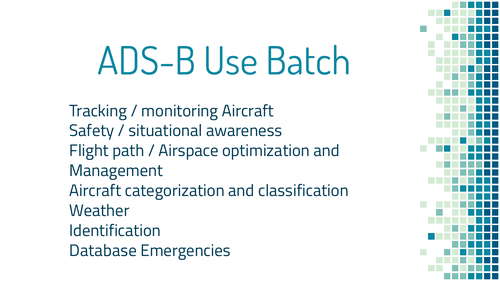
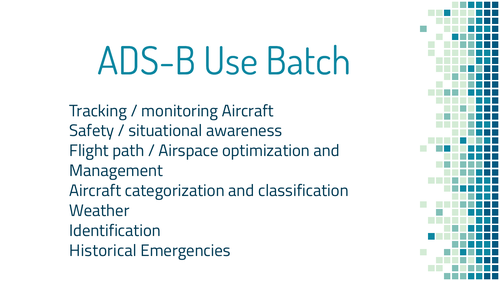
Database: Database -> Historical
